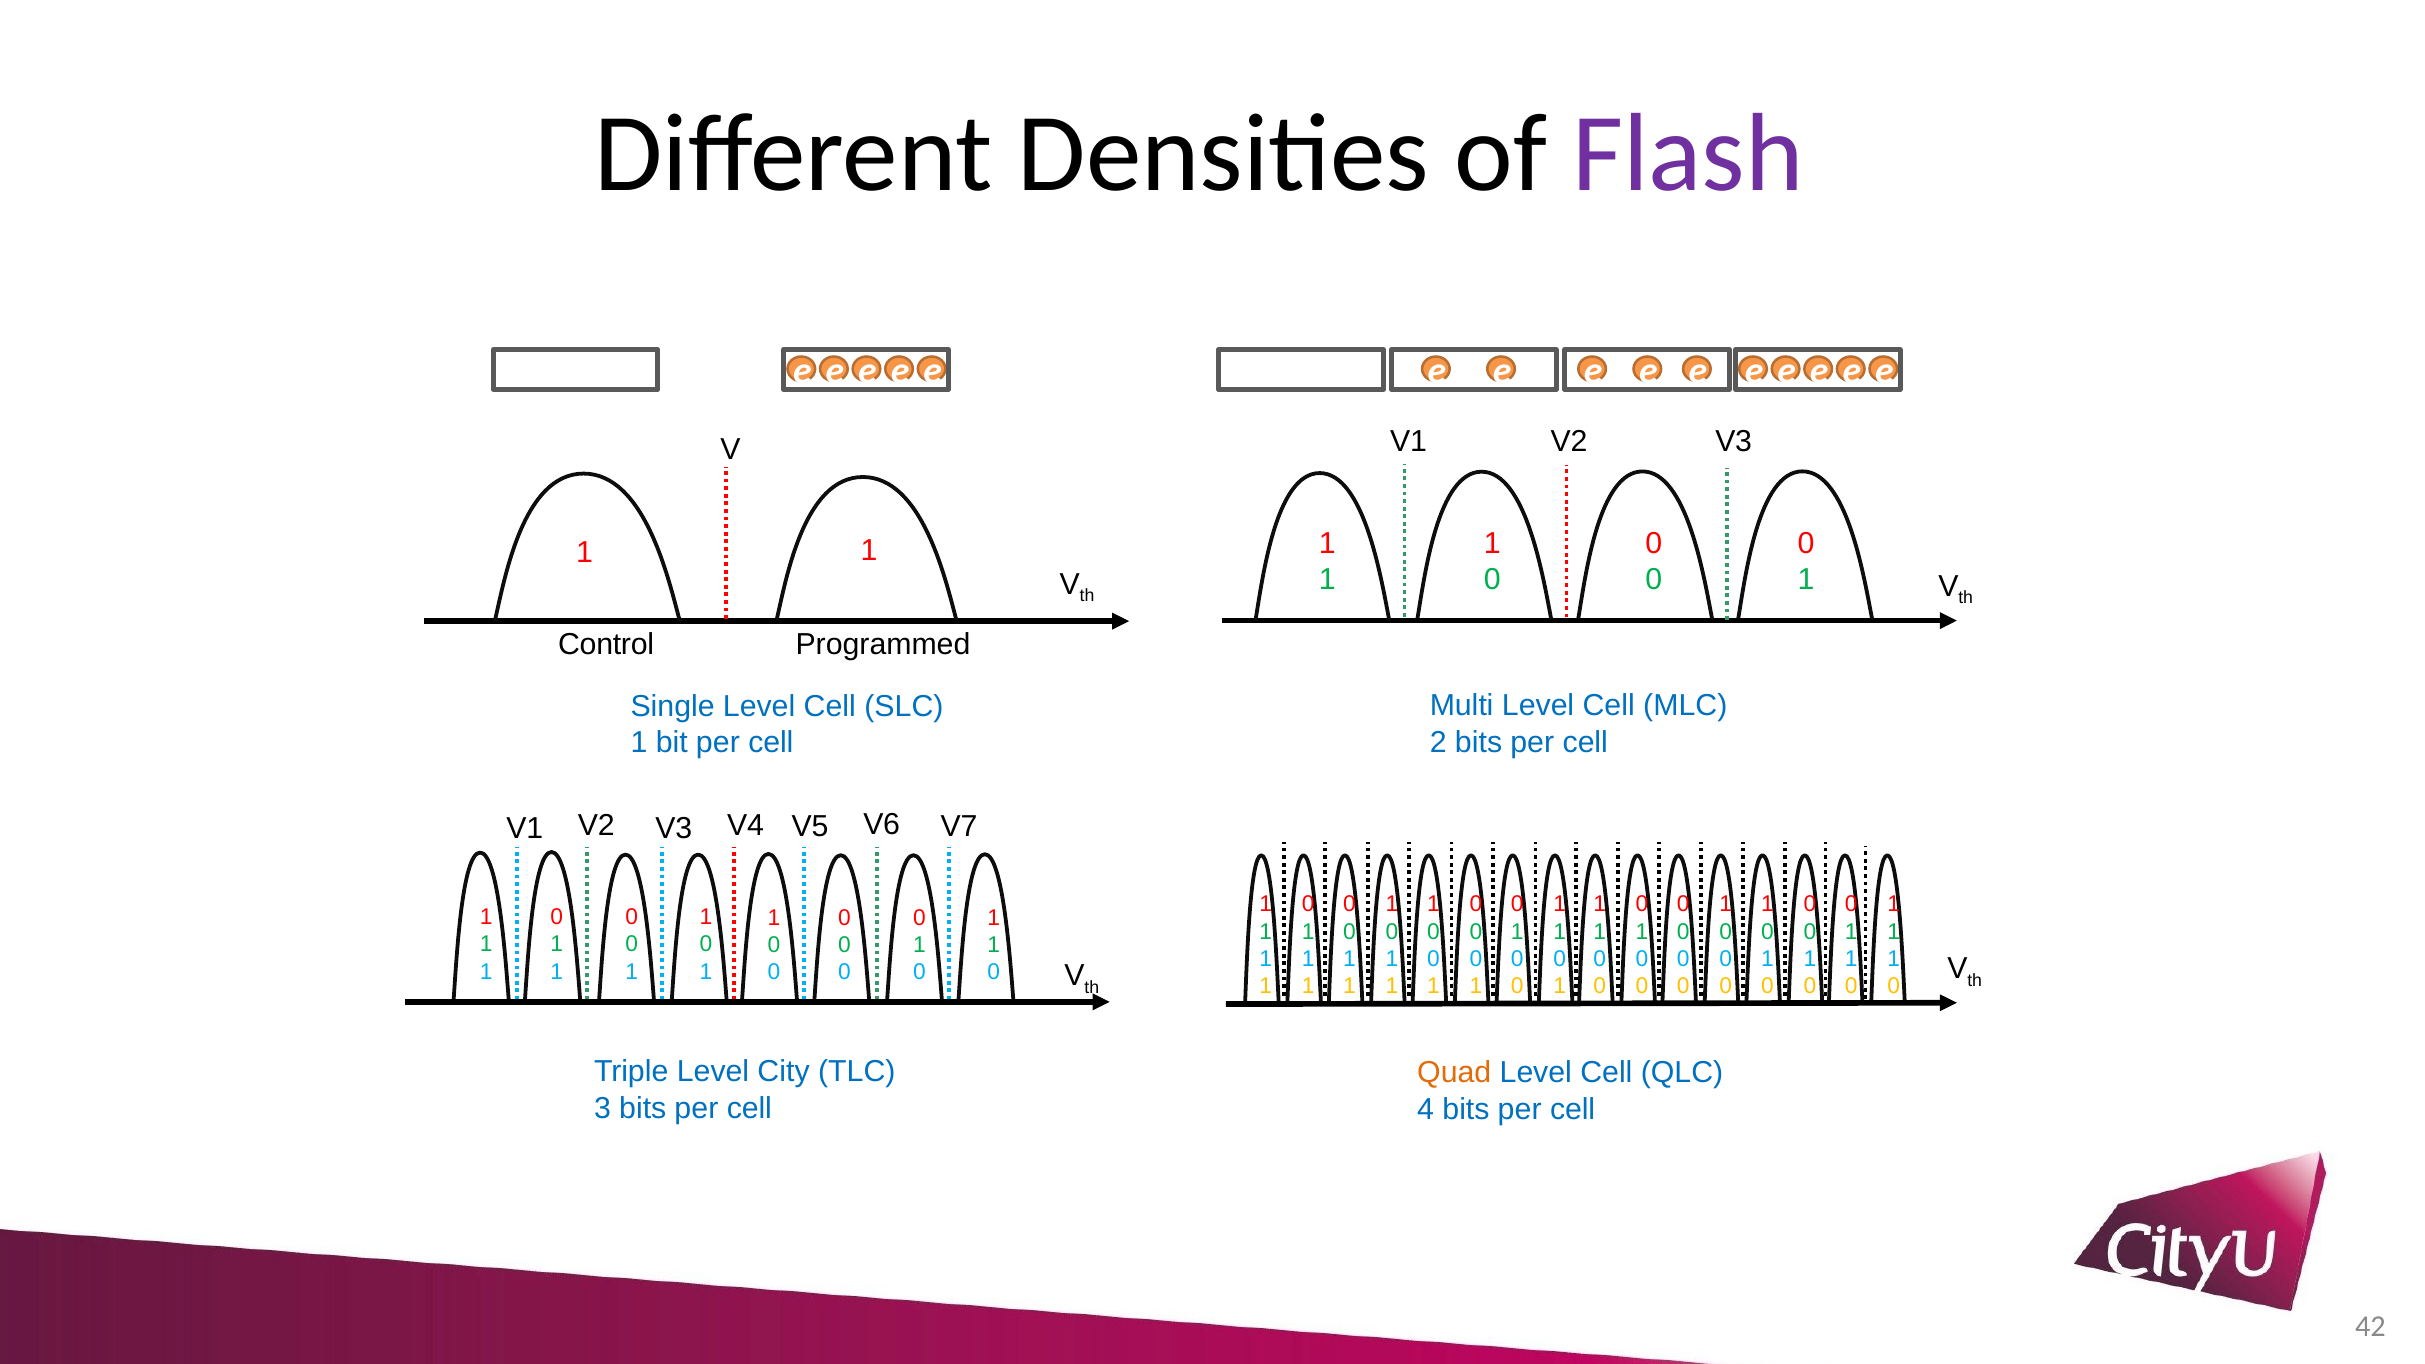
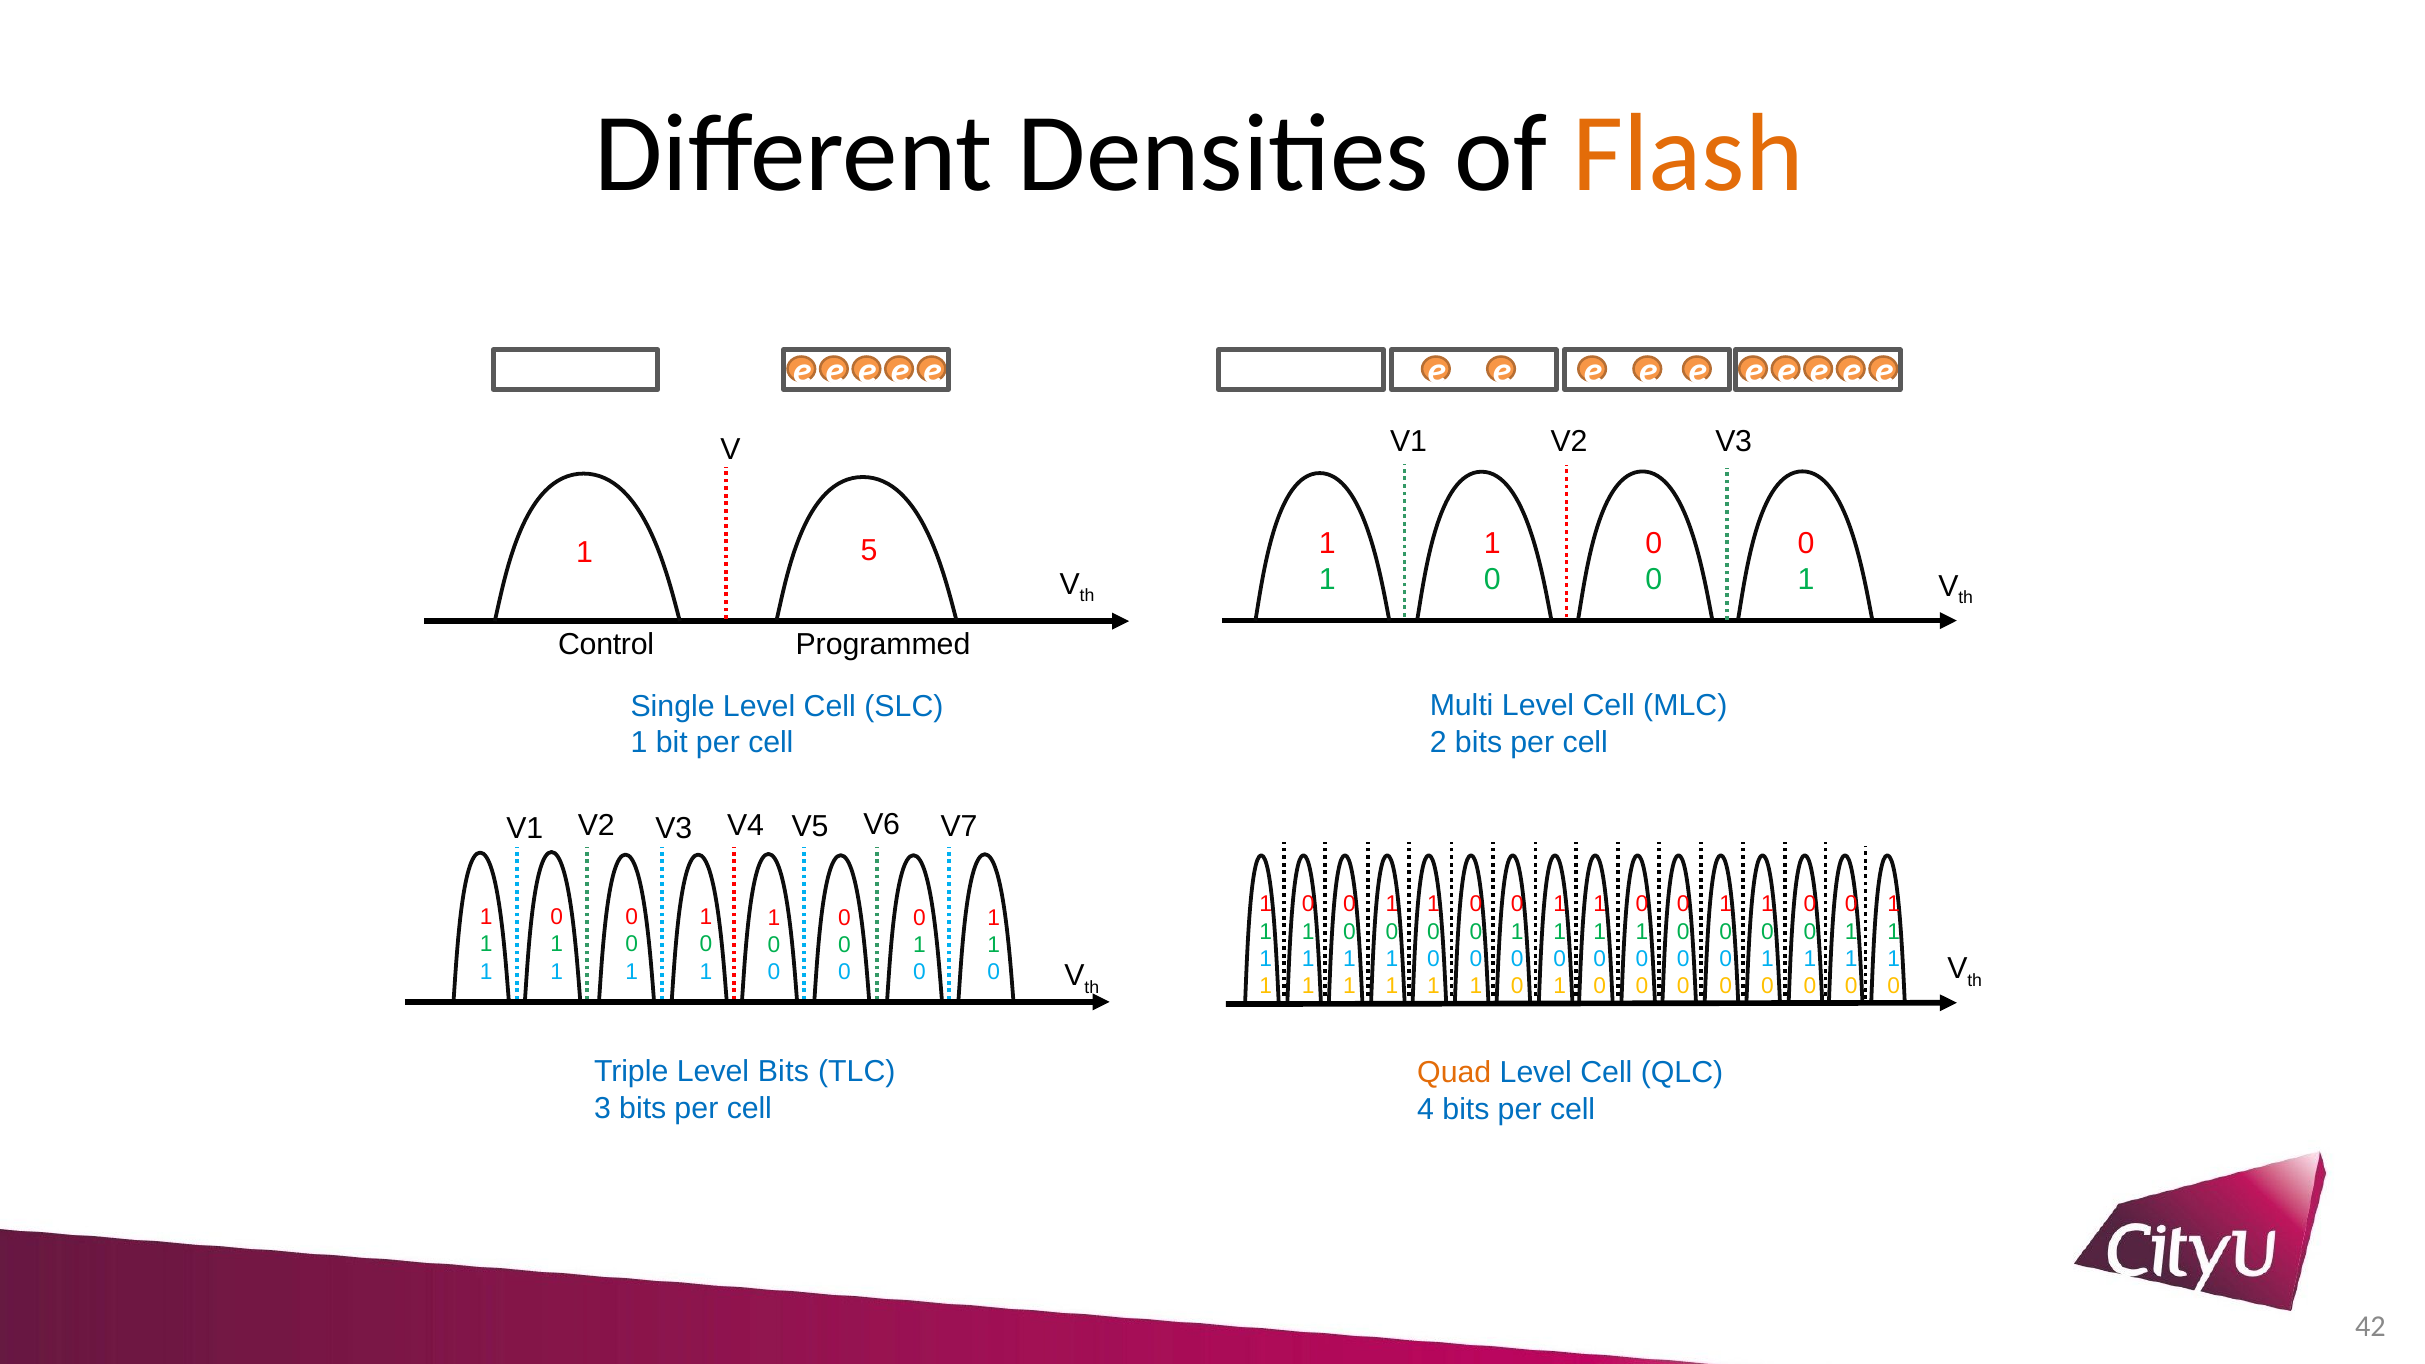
Flash colour: purple -> orange
1 at (869, 550): 1 -> 5
Level City: City -> Bits
